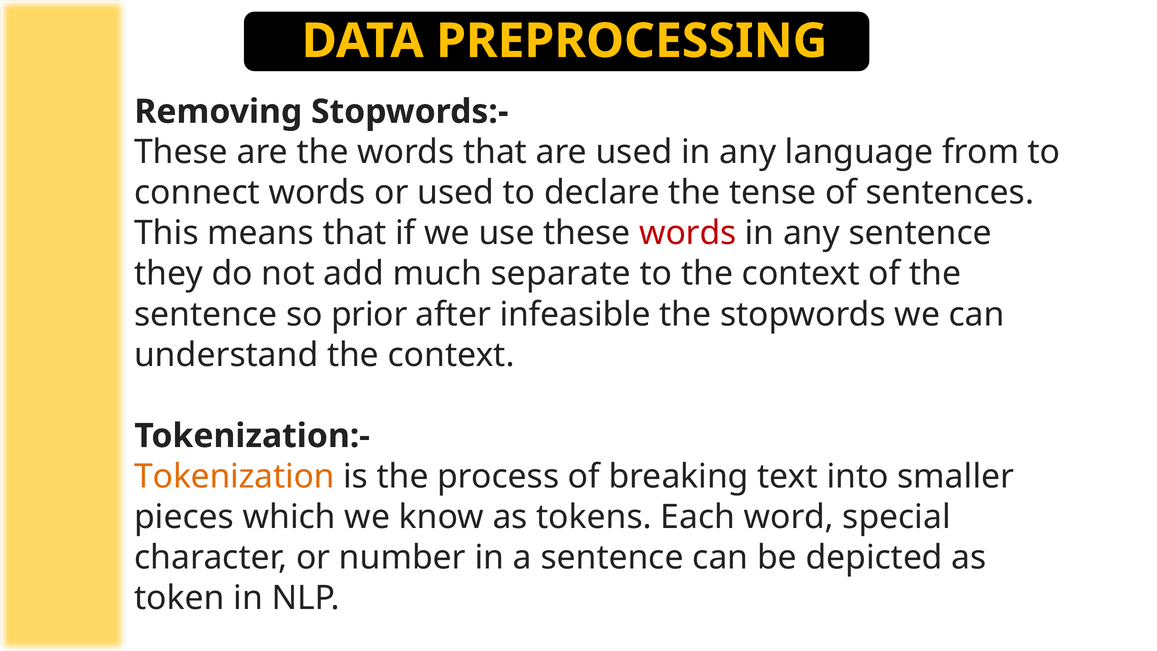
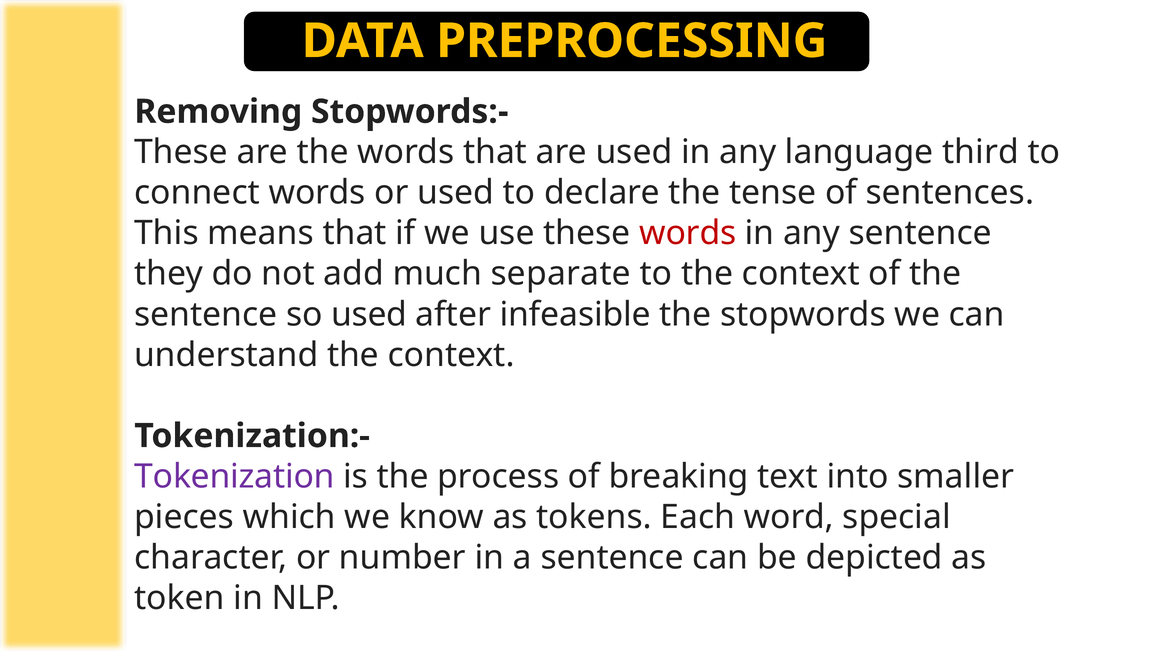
from: from -> third
so prior: prior -> used
Tokenization colour: orange -> purple
